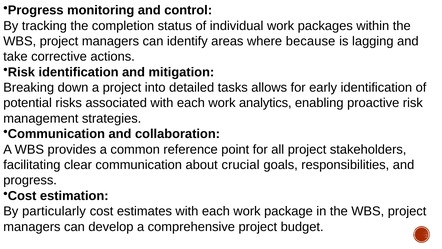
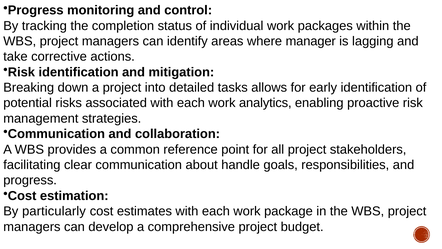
because: because -> manager
crucial: crucial -> handle
